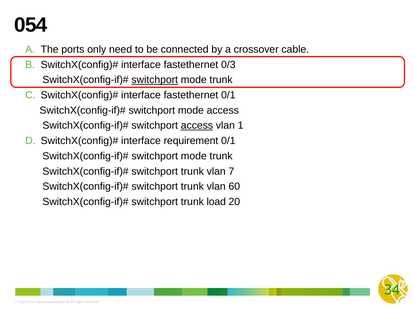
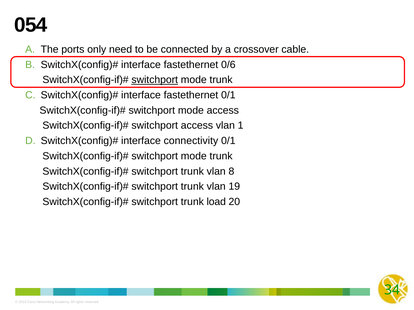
0/3: 0/3 -> 0/6
access at (197, 126) underline: present -> none
requirement: requirement -> connectivity
7: 7 -> 8
60: 60 -> 19
